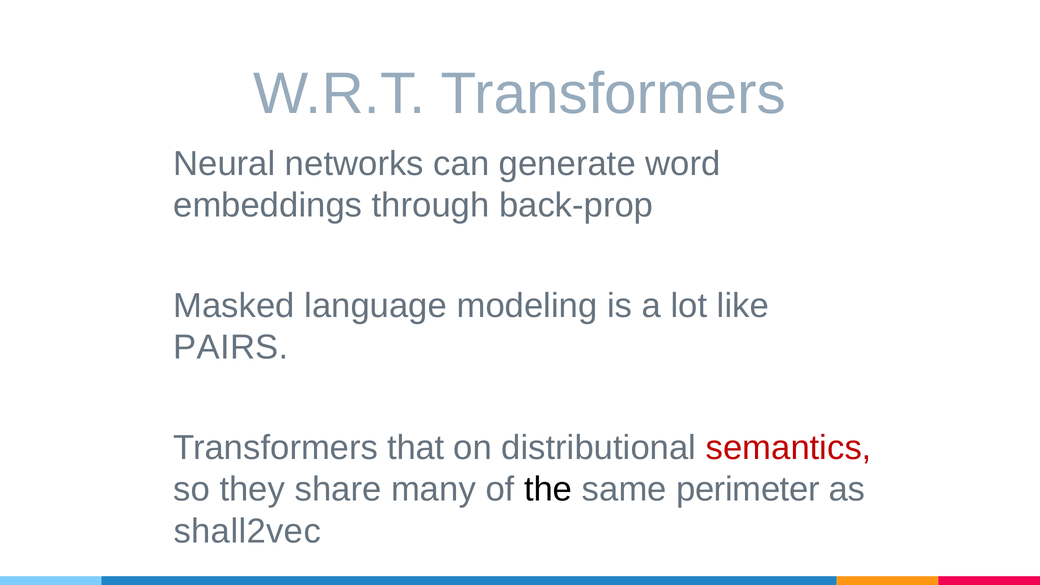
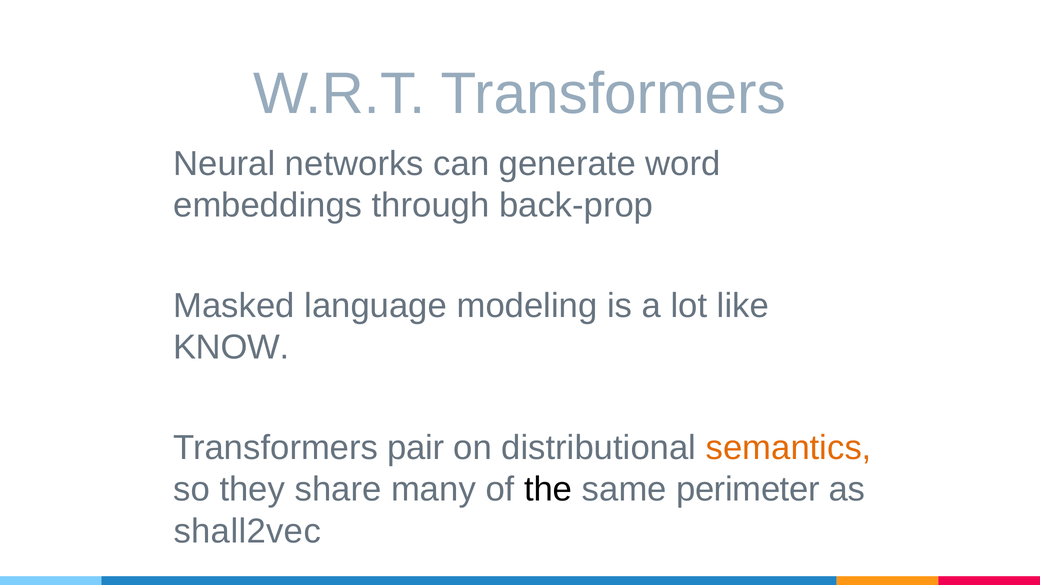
PAIRS: PAIRS -> KNOW
that: that -> pair
semantics colour: red -> orange
